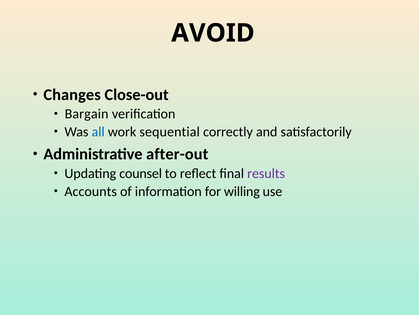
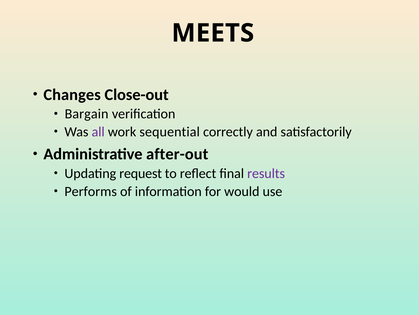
AVOID: AVOID -> MEETS
all colour: blue -> purple
counsel: counsel -> request
Accounts: Accounts -> Performs
willing: willing -> would
